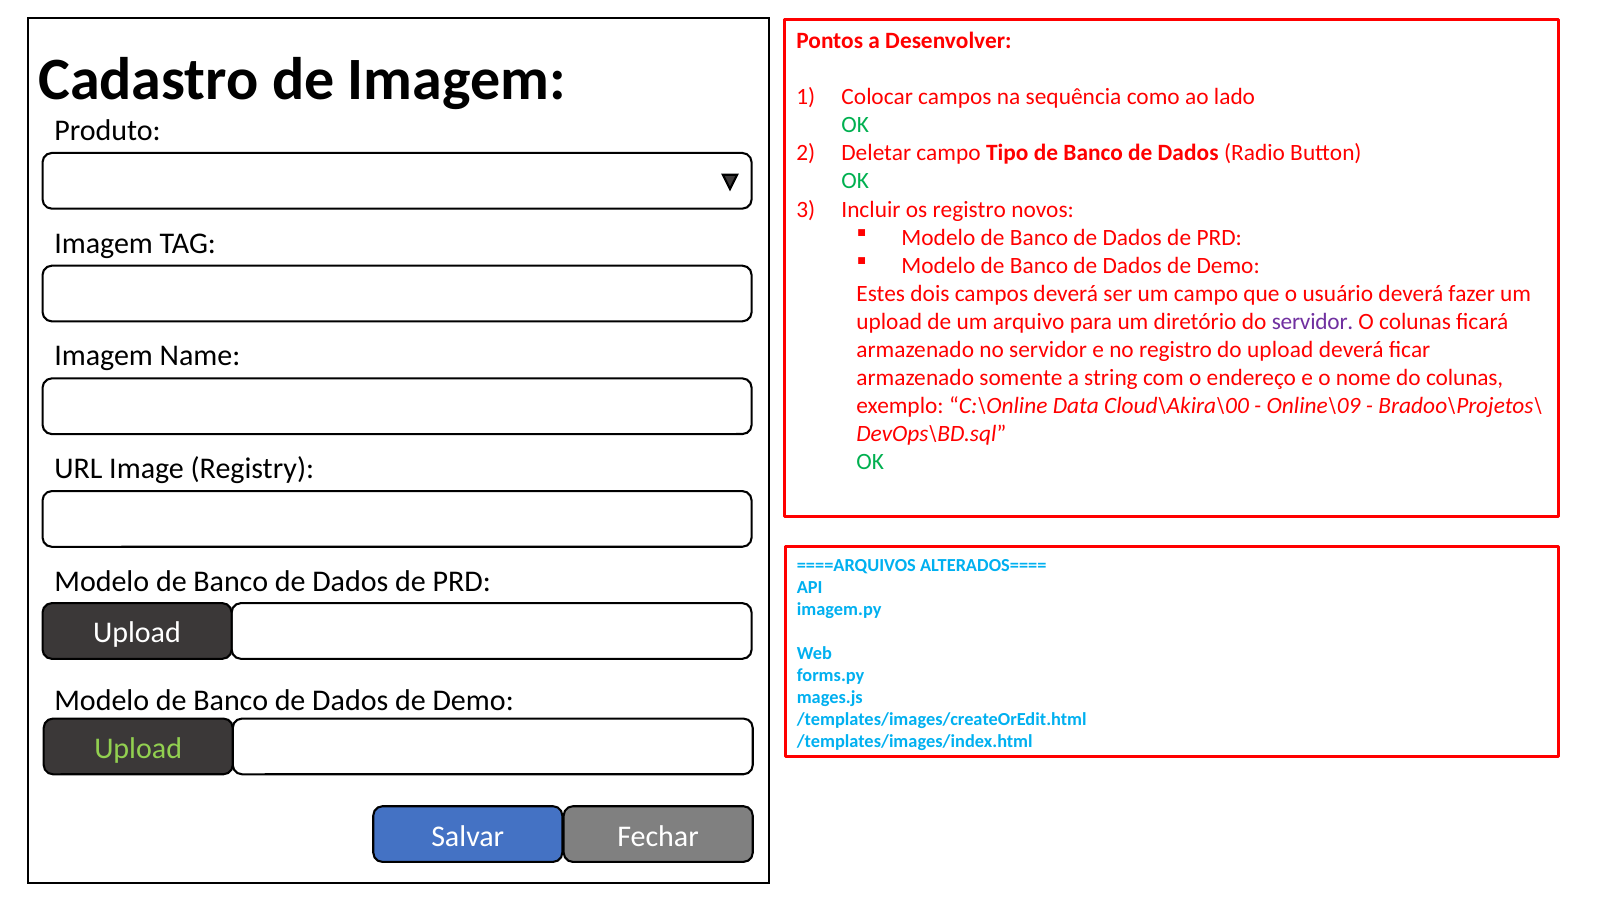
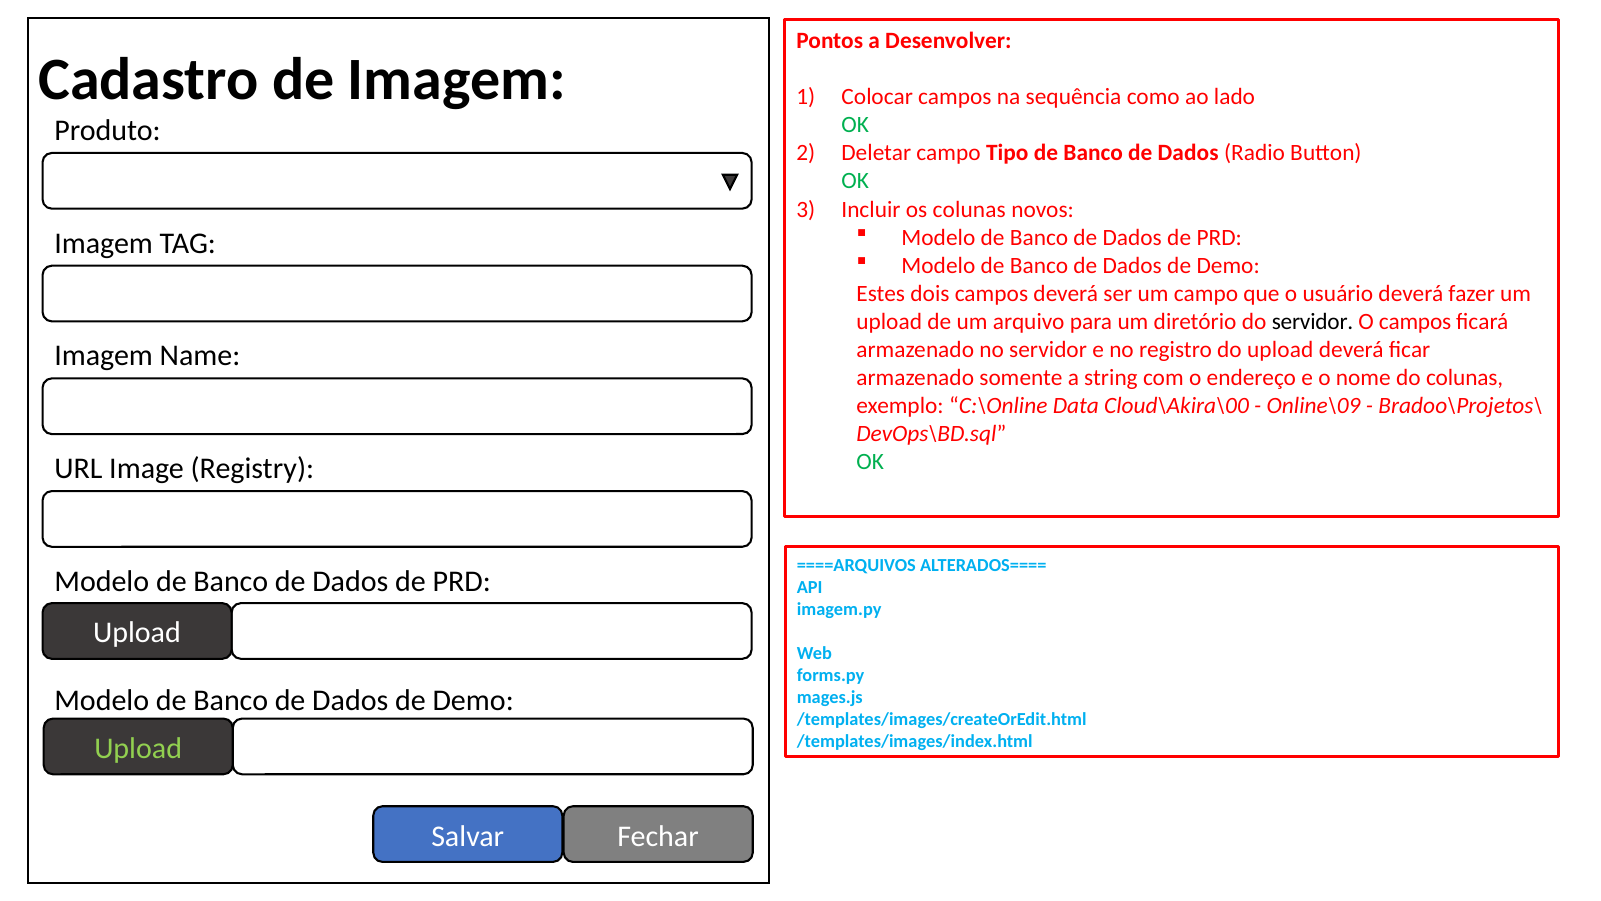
os registro: registro -> colunas
servidor at (1313, 321) colour: purple -> black
O colunas: colunas -> campos
